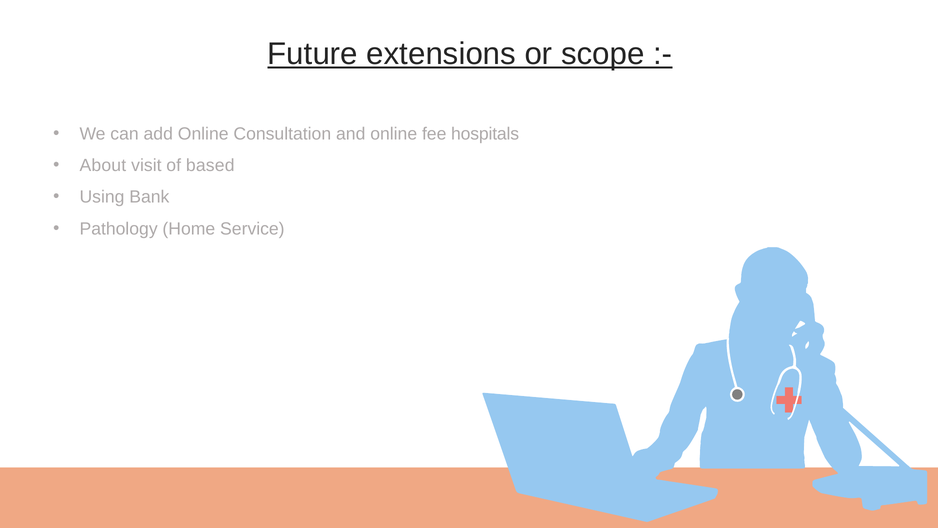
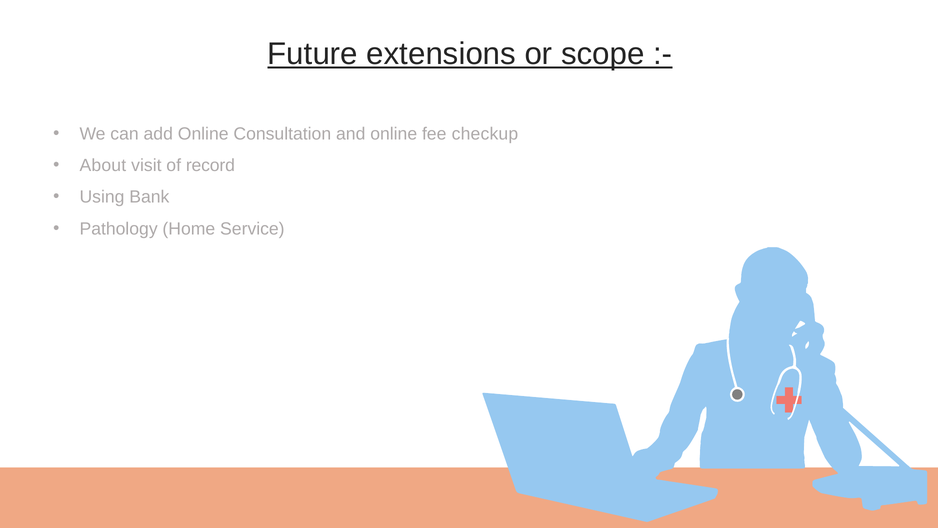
hospitals: hospitals -> checkup
based: based -> record
